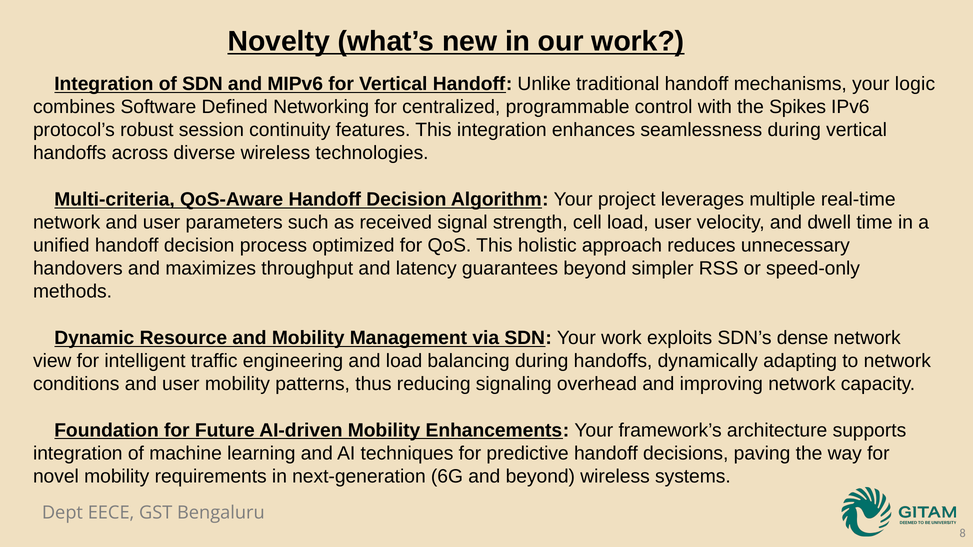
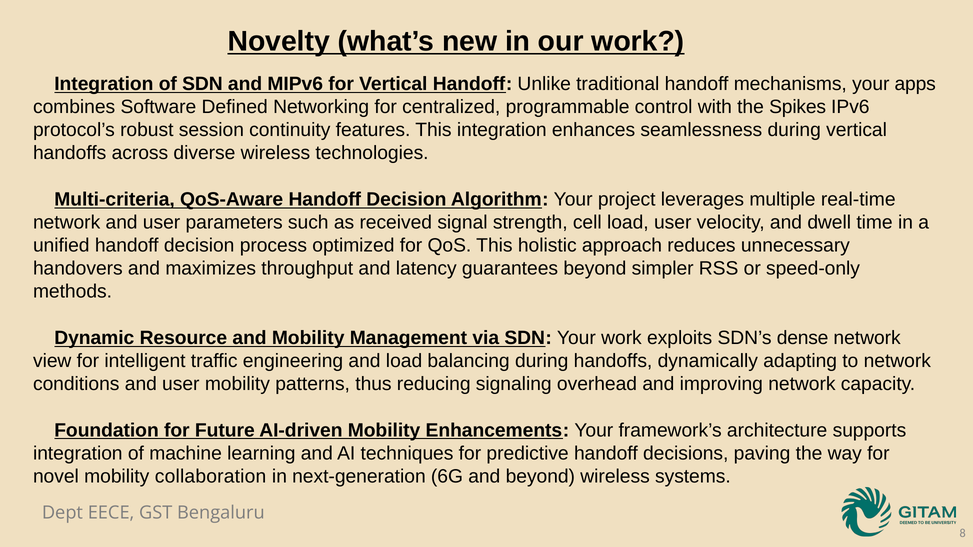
logic: logic -> apps
requirements: requirements -> collaboration
